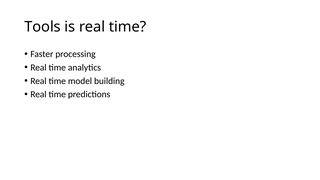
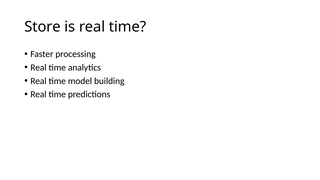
Tools: Tools -> Store
